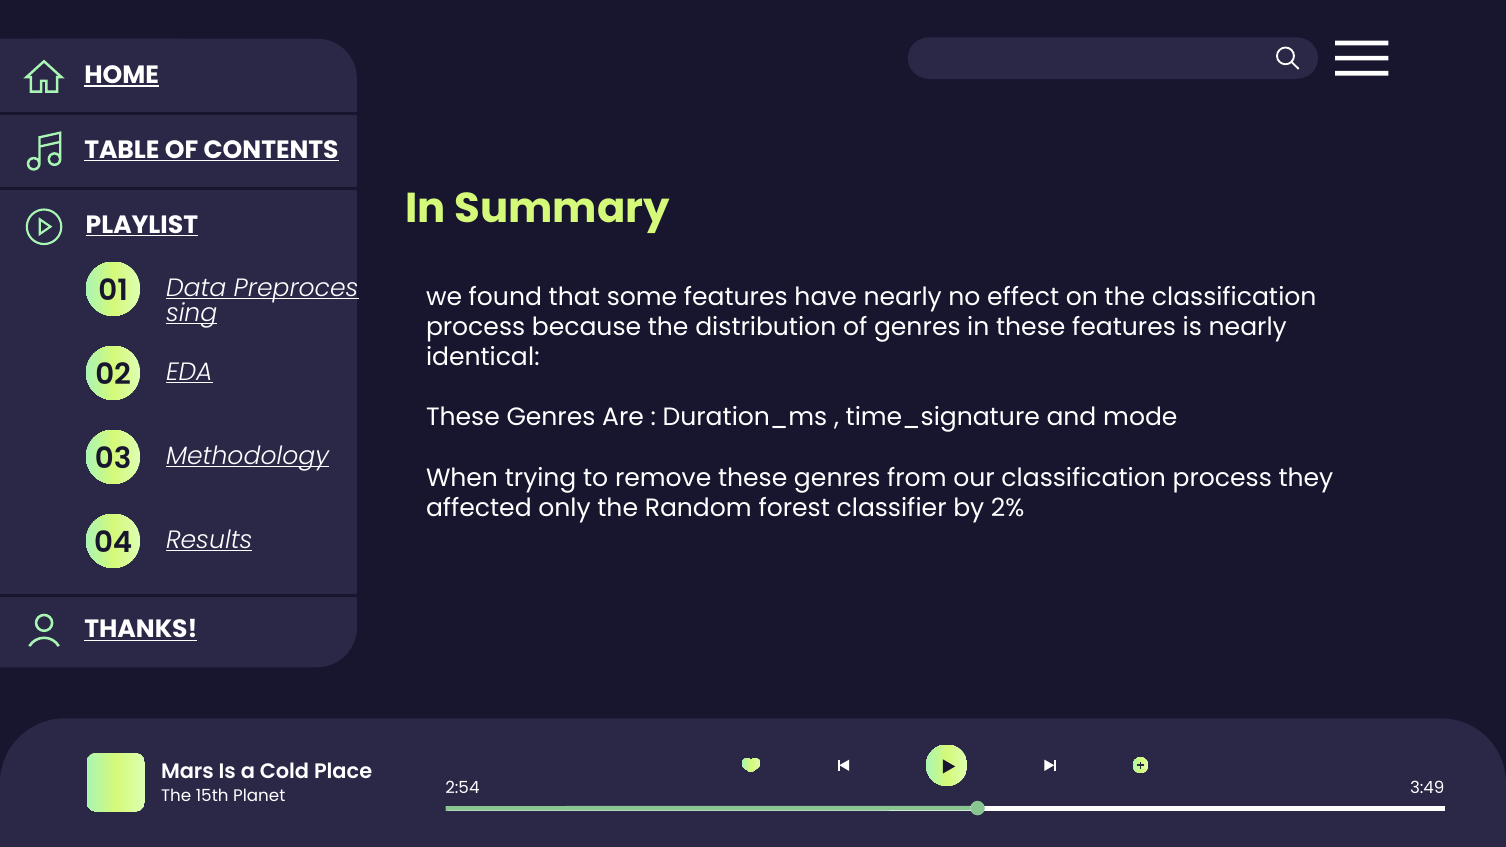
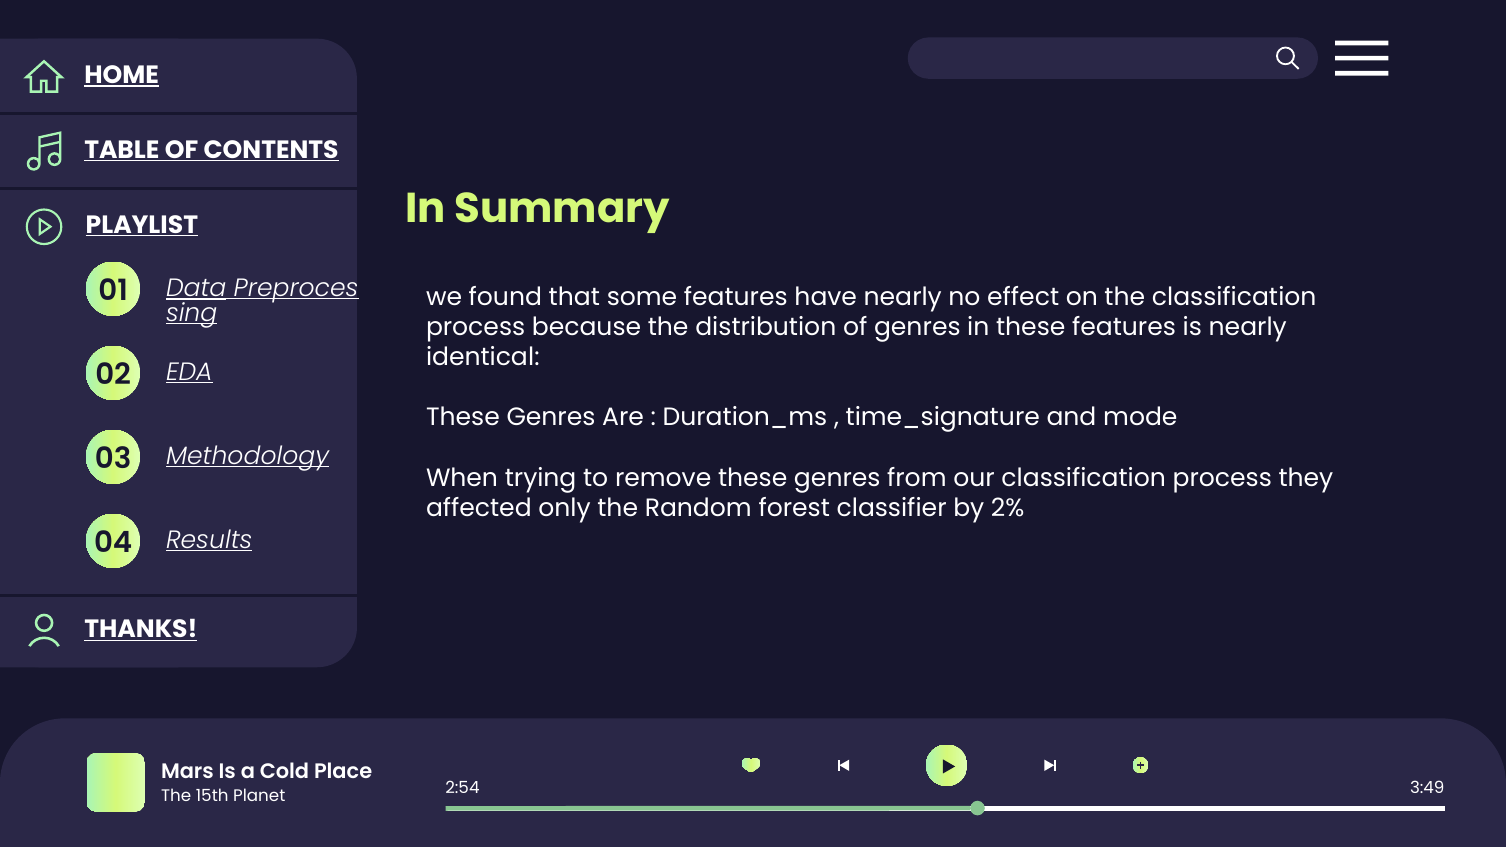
Data underline: none -> present
